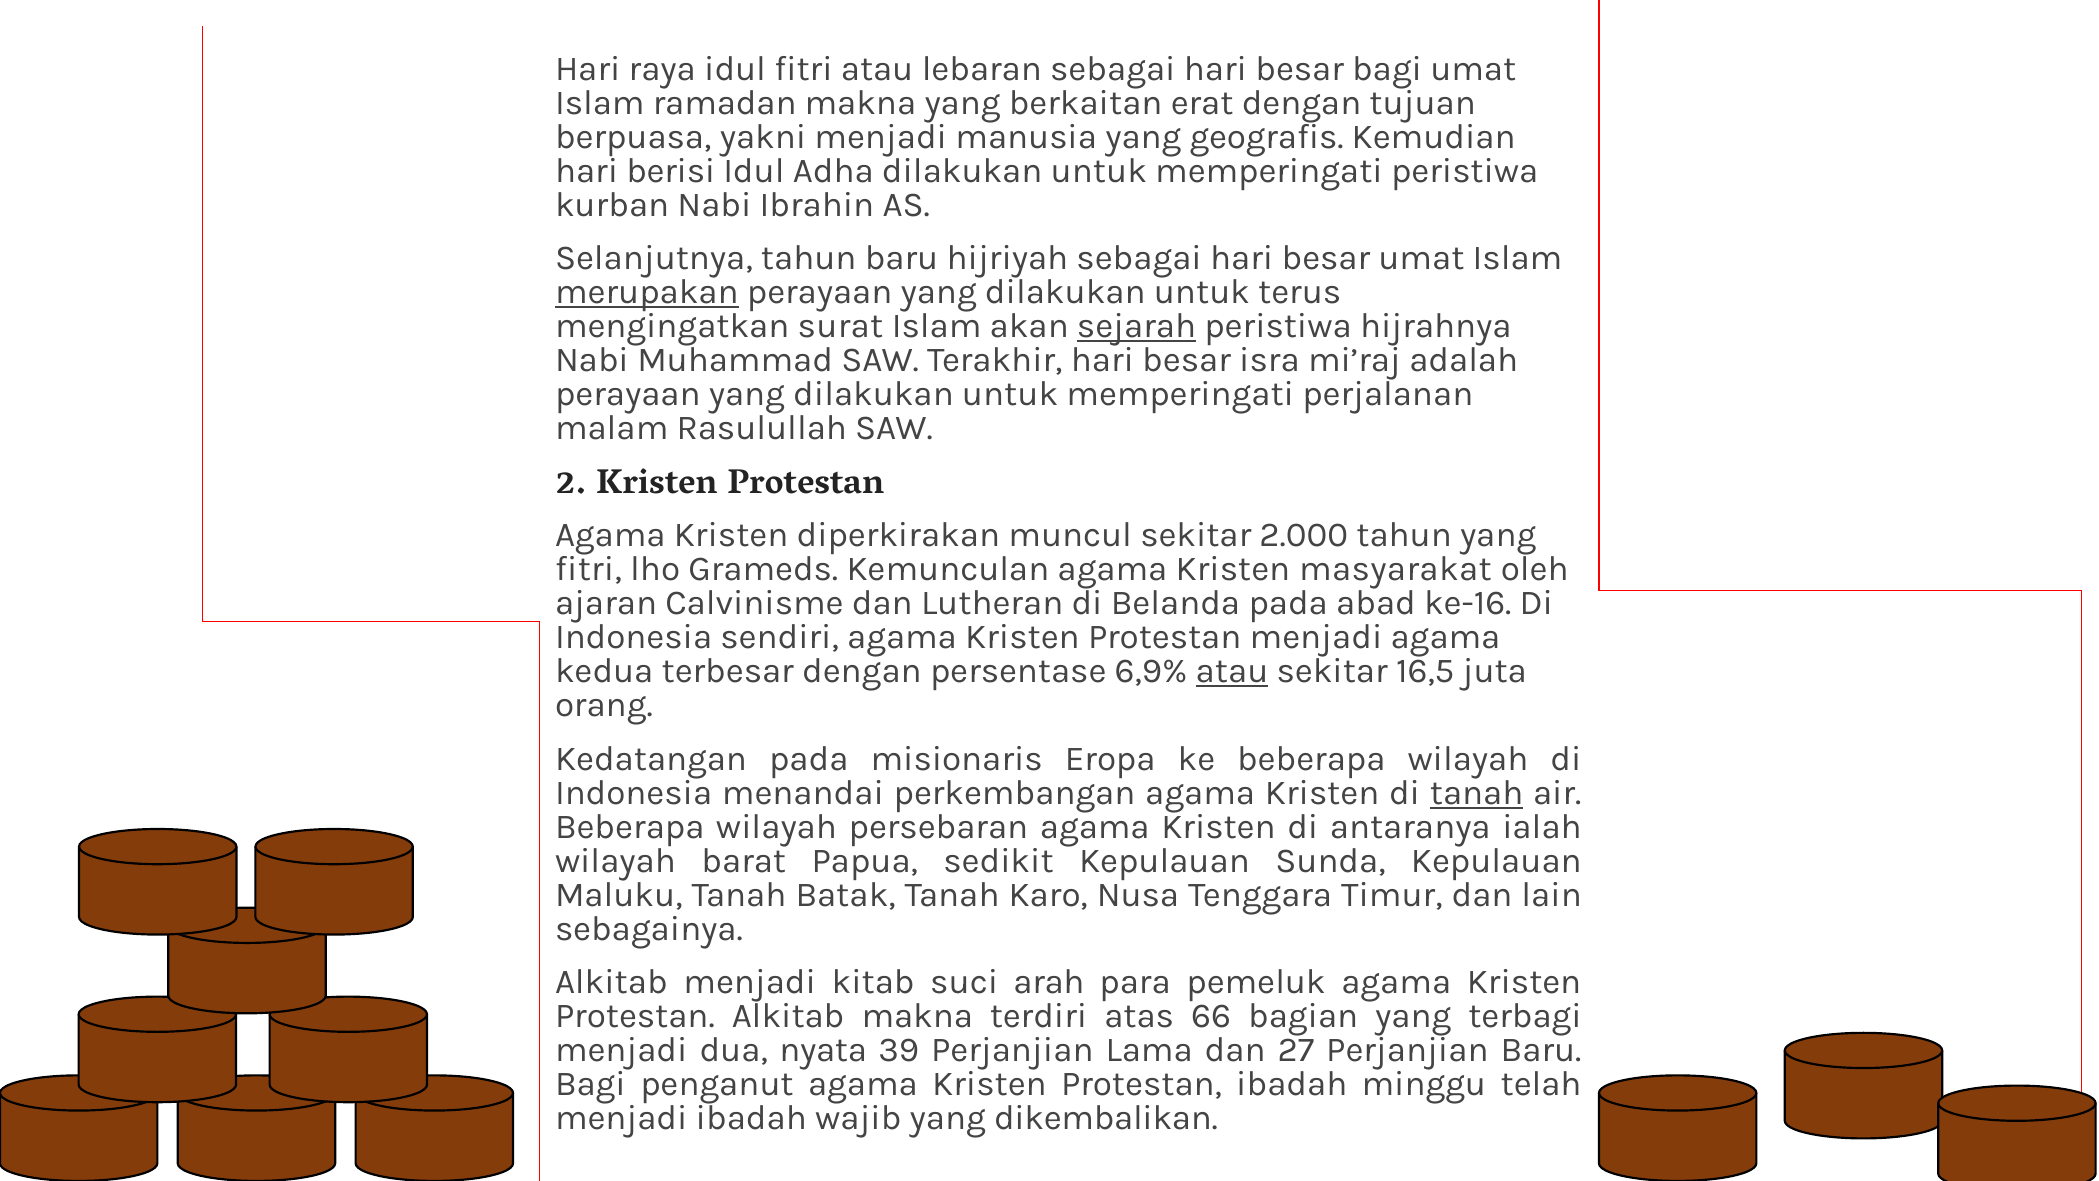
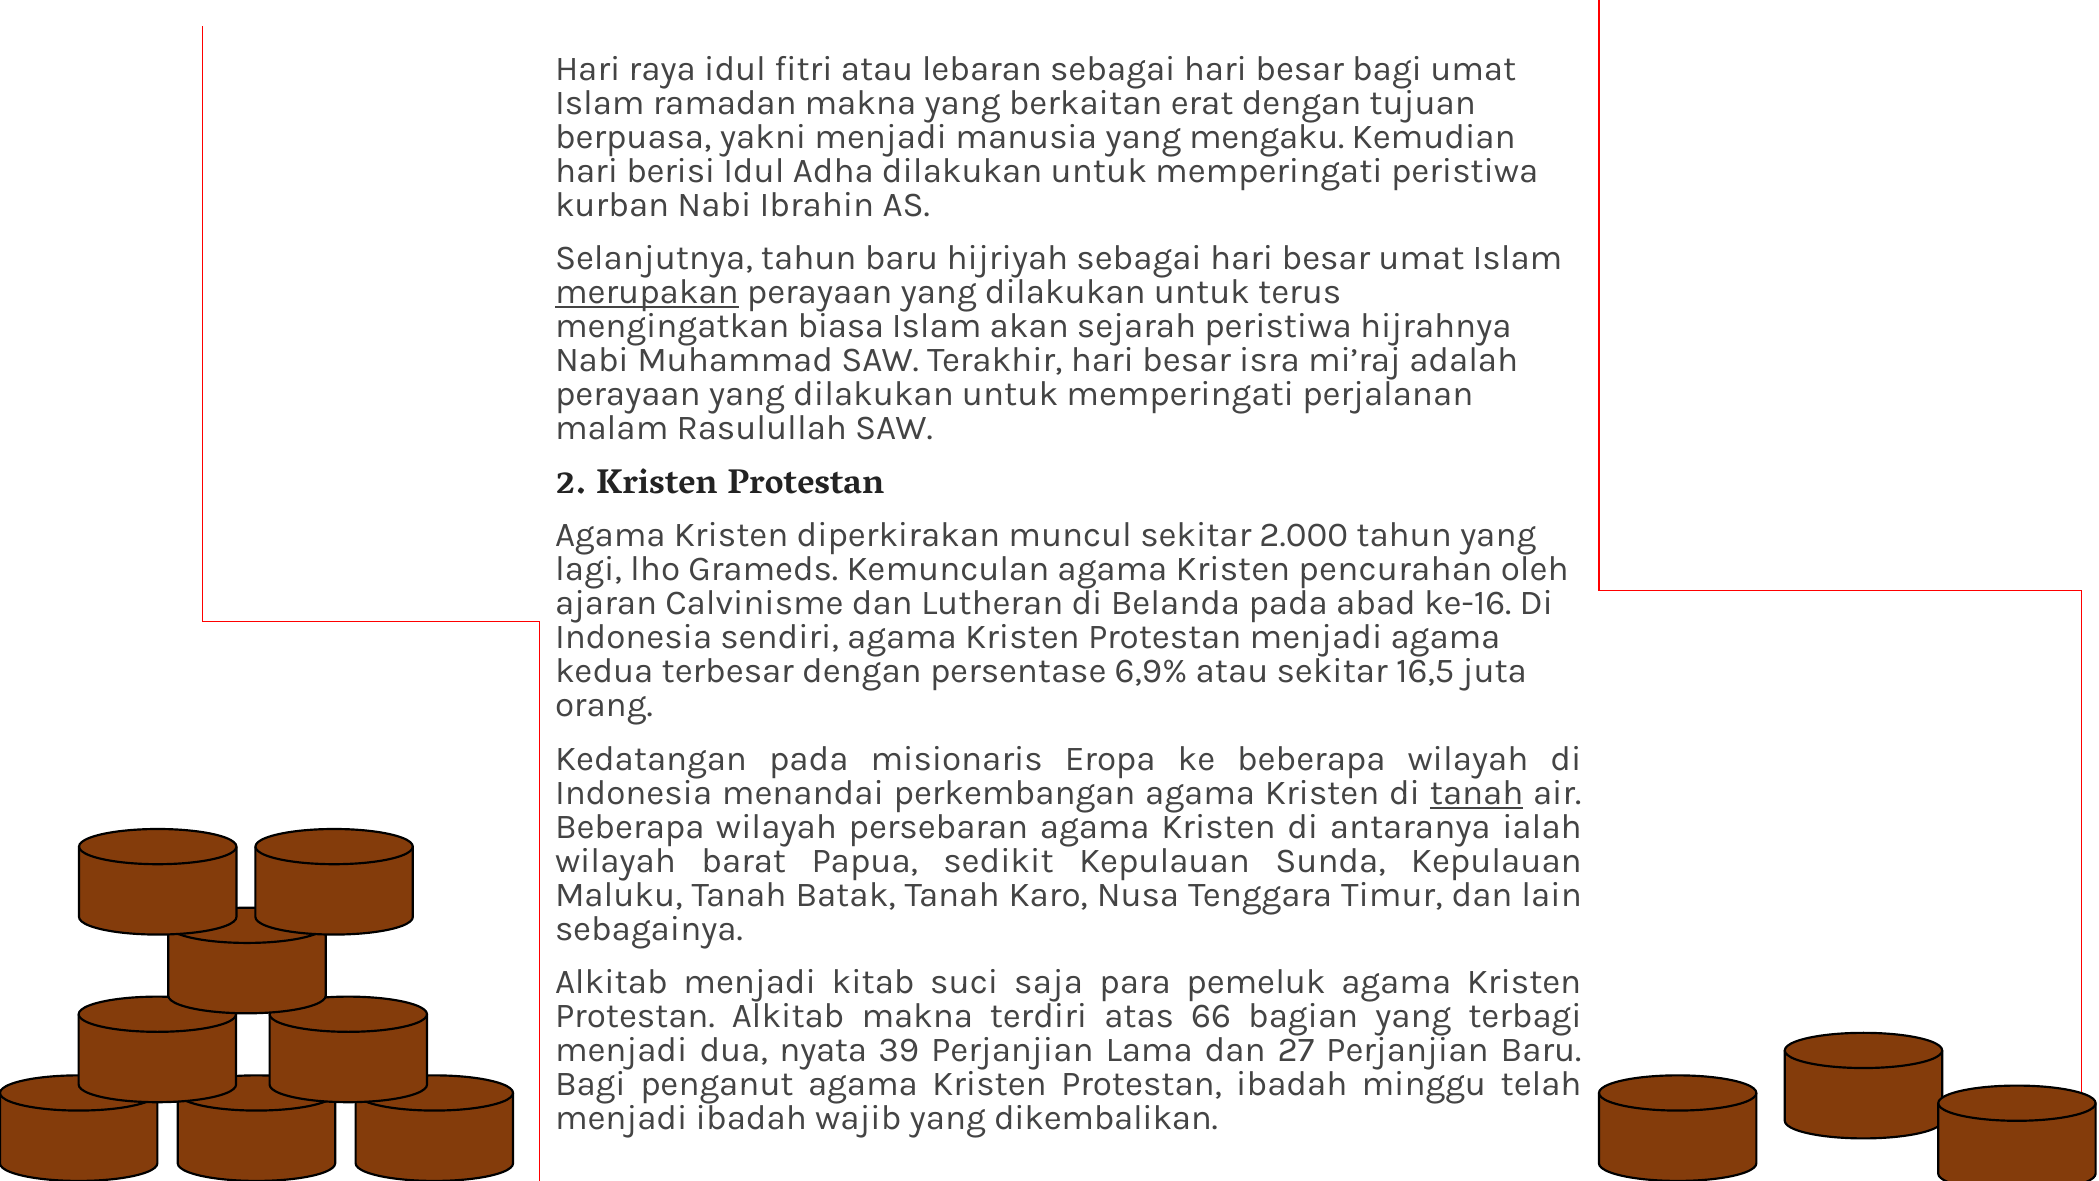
geografis: geografis -> mengaku
surat: surat -> biasa
sejarah underline: present -> none
fitri at (588, 569): fitri -> lagi
masyarakat: masyarakat -> pencurahan
atau at (1232, 671) underline: present -> none
arah: arah -> saja
